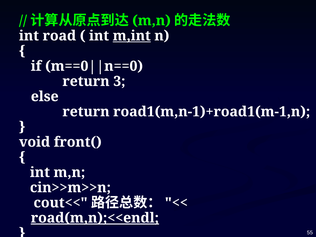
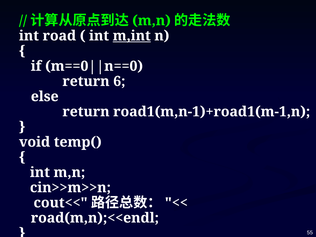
3: 3 -> 6
front(: front( -> temp(
road(m,n);<<endl underline: present -> none
